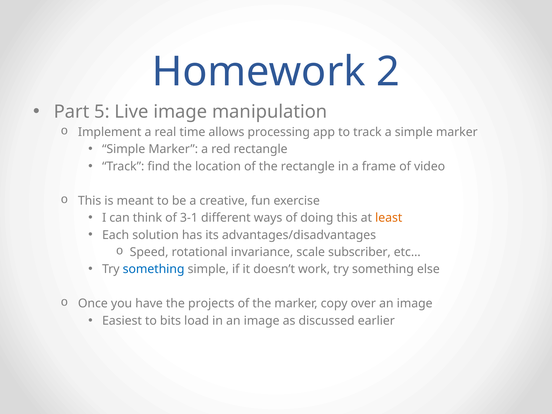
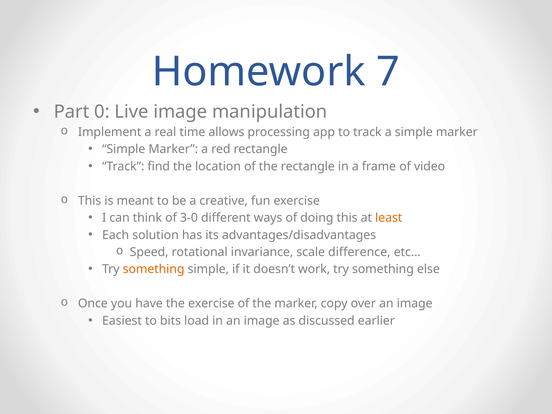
2: 2 -> 7
5: 5 -> 0
3-1: 3-1 -> 3-0
subscriber: subscriber -> difference
something at (154, 269) colour: blue -> orange
the projects: projects -> exercise
